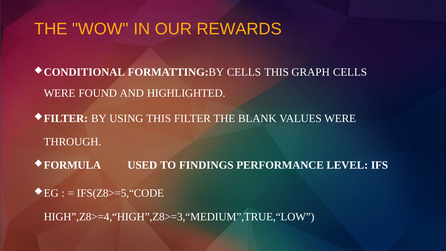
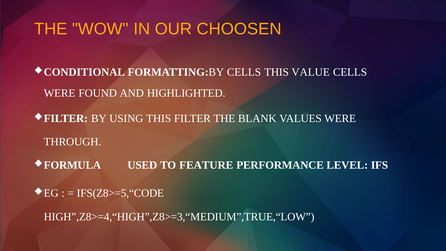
REWARDS: REWARDS -> CHOOSEN
GRAPH: GRAPH -> VALUE
FINDINGS: FINDINGS -> FEATURE
